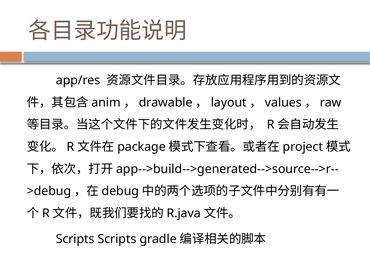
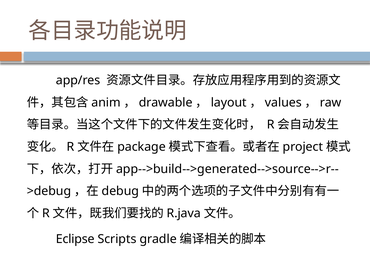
Scripts at (75, 239): Scripts -> Eclipse
